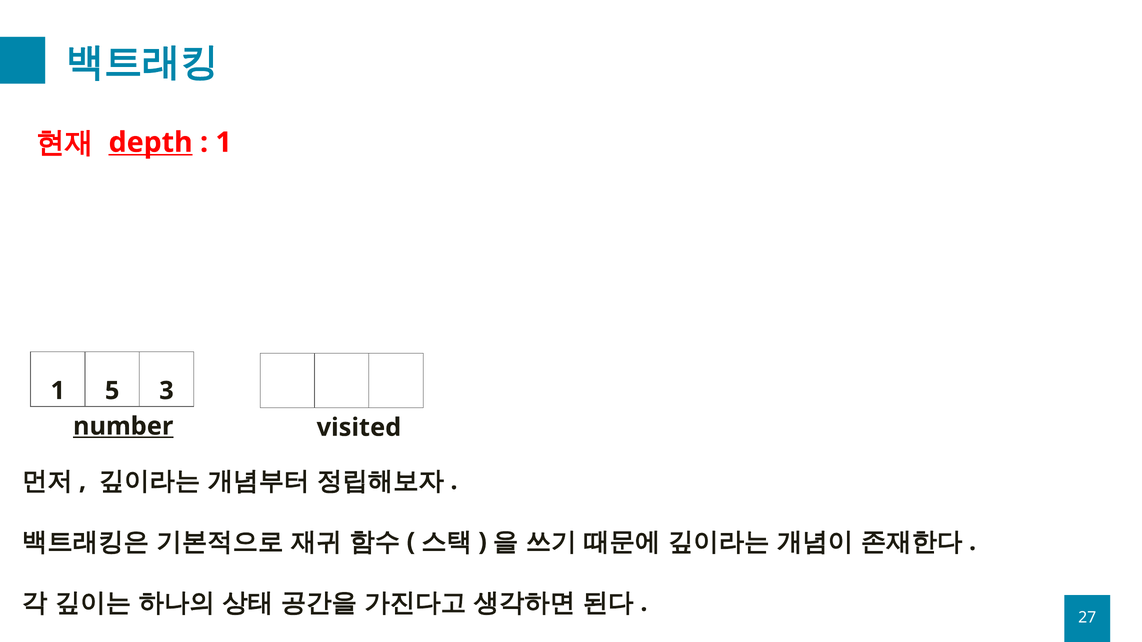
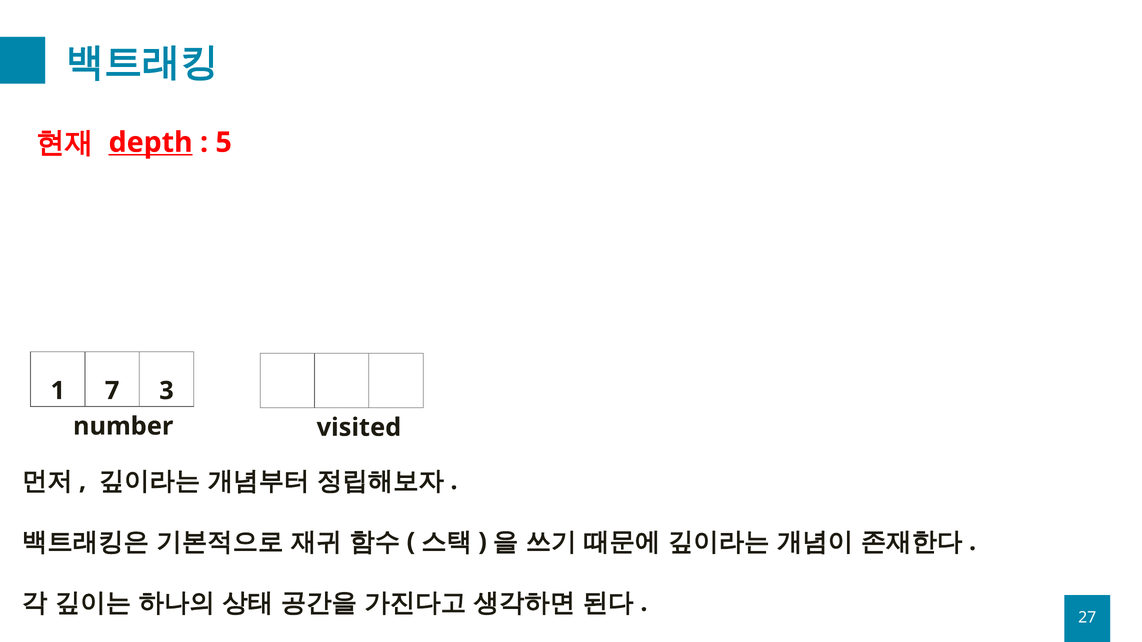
1 at (224, 143): 1 -> 5
5: 5 -> 7
number underline: present -> none
